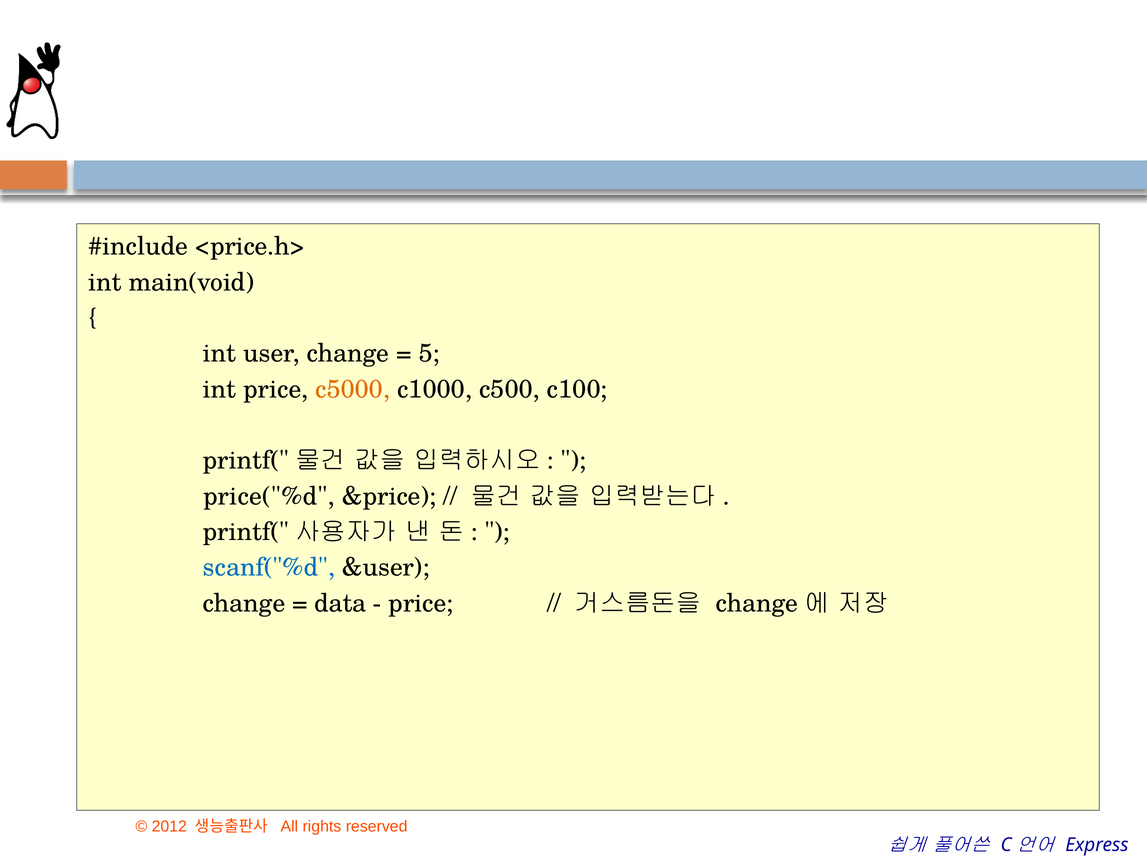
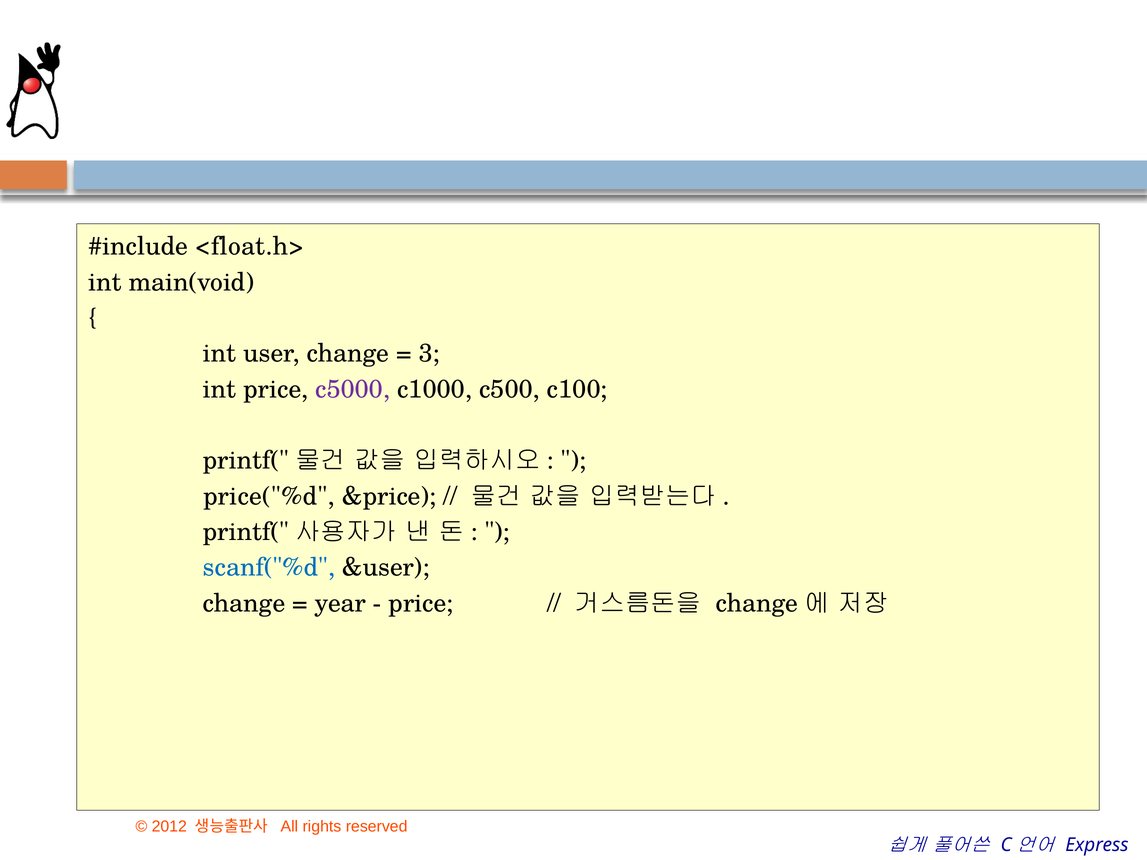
<price.h>: <price.h> -> <float.h>
5: 5 -> 3
c5000 colour: orange -> purple
data: data -> year
